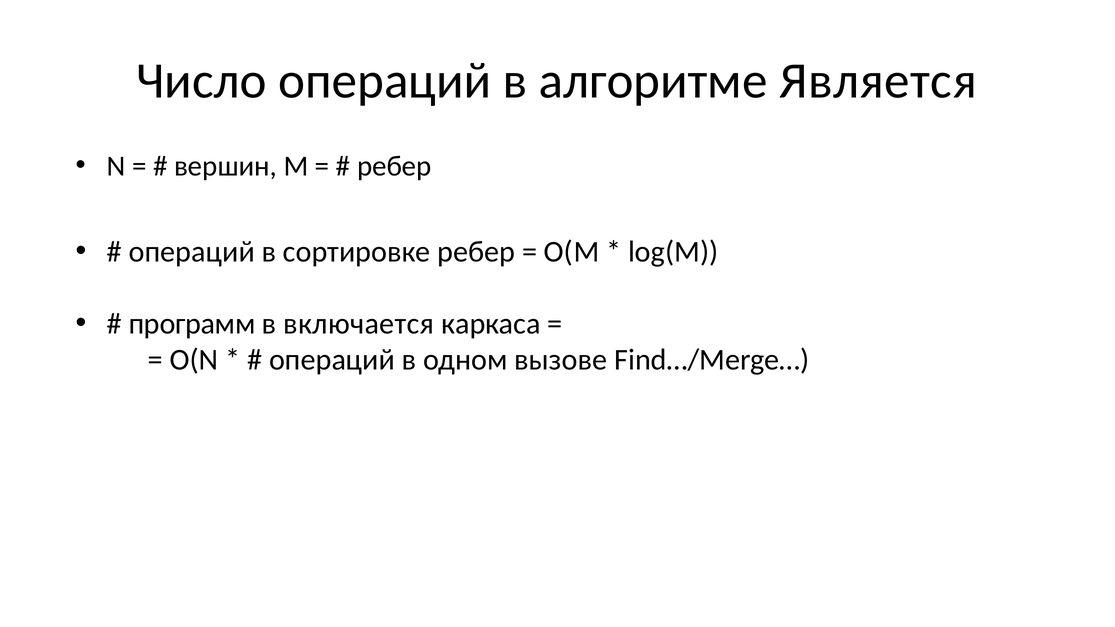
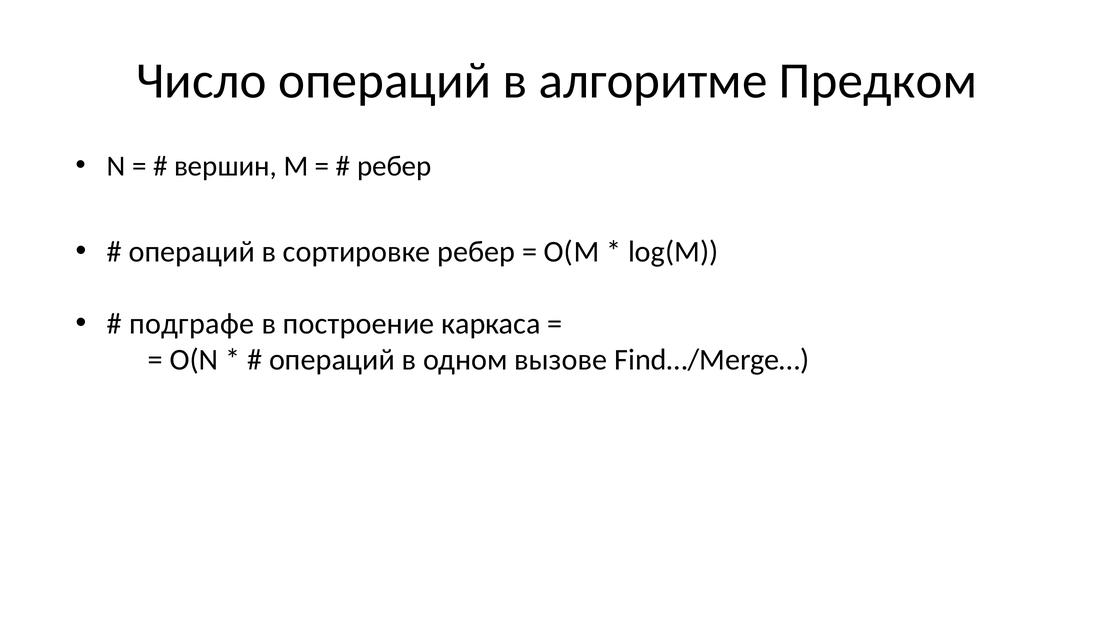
Является: Является -> Предком
программ: программ -> подграфе
включается: включается -> построение
